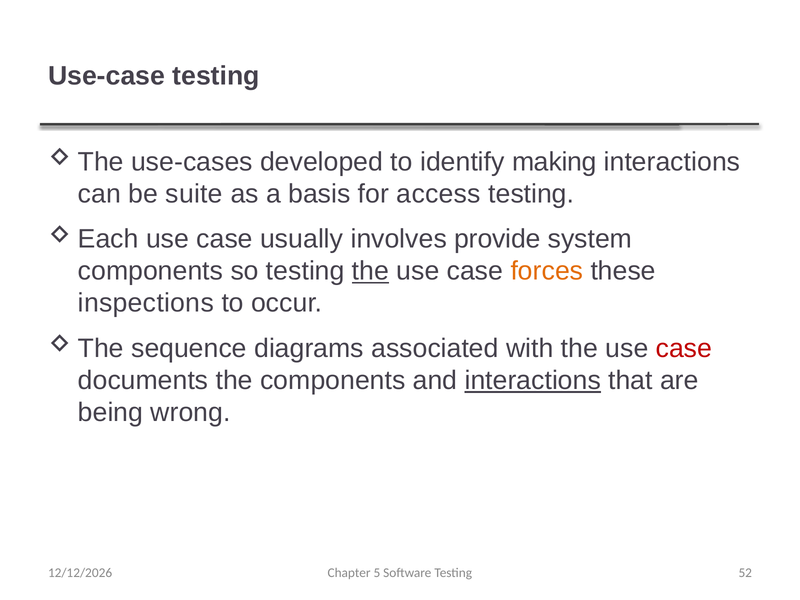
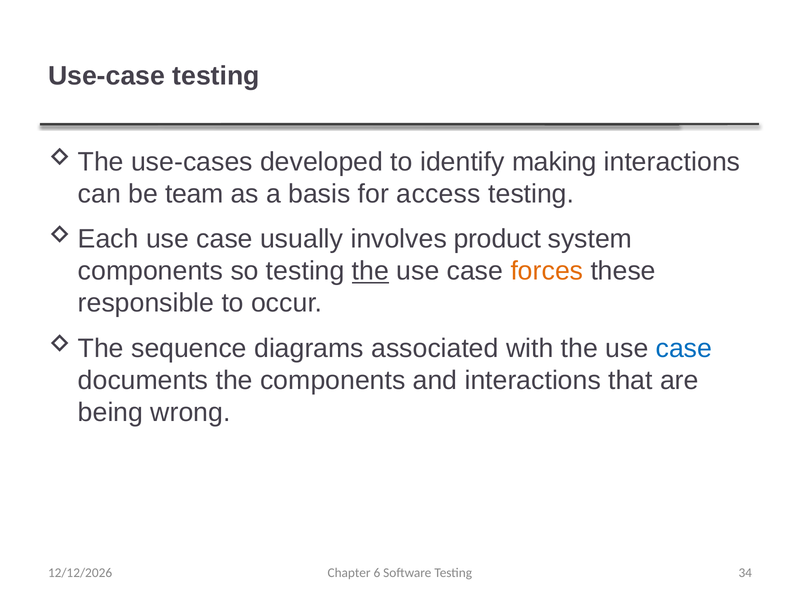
suite: suite -> team
provide: provide -> product
inspections: inspections -> responsible
case at (684, 349) colour: red -> blue
interactions at (533, 381) underline: present -> none
5: 5 -> 6
52: 52 -> 34
